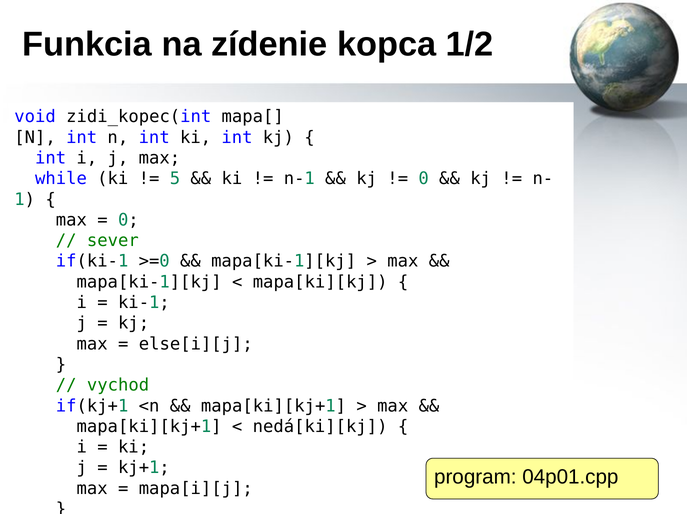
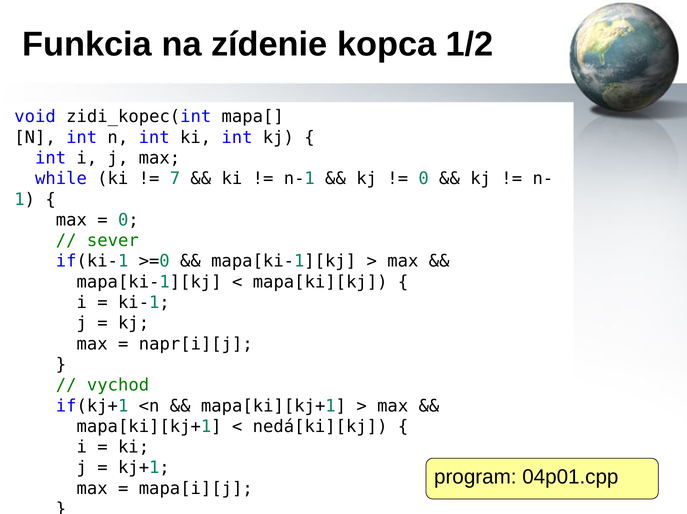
5: 5 -> 7
else[i][j: else[i][j -> napr[i][j
